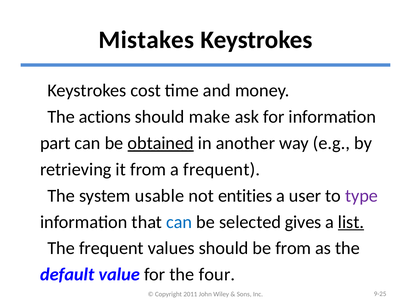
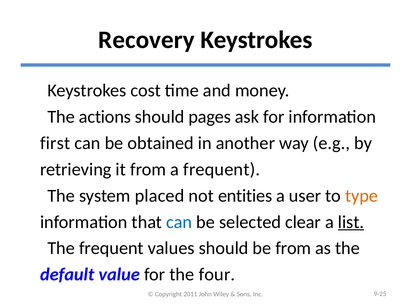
Mistakes: Mistakes -> Recovery
make: make -> pages
part: part -> first
obtained underline: present -> none
usable: usable -> placed
type colour: purple -> orange
gives: gives -> clear
